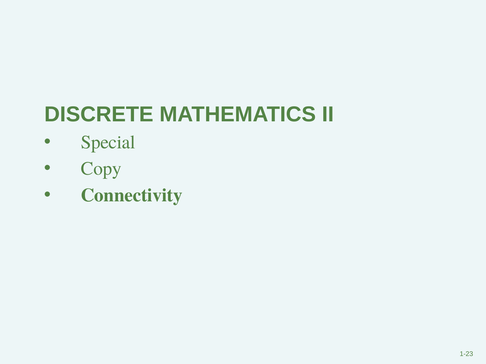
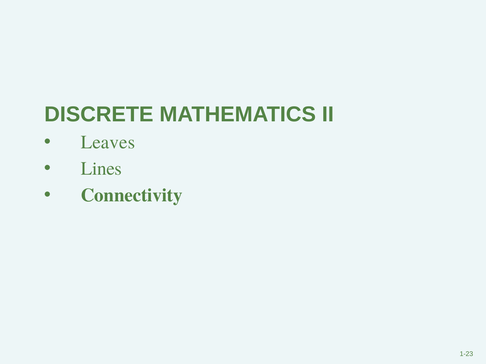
Special: Special -> Leaves
Copy: Copy -> Lines
